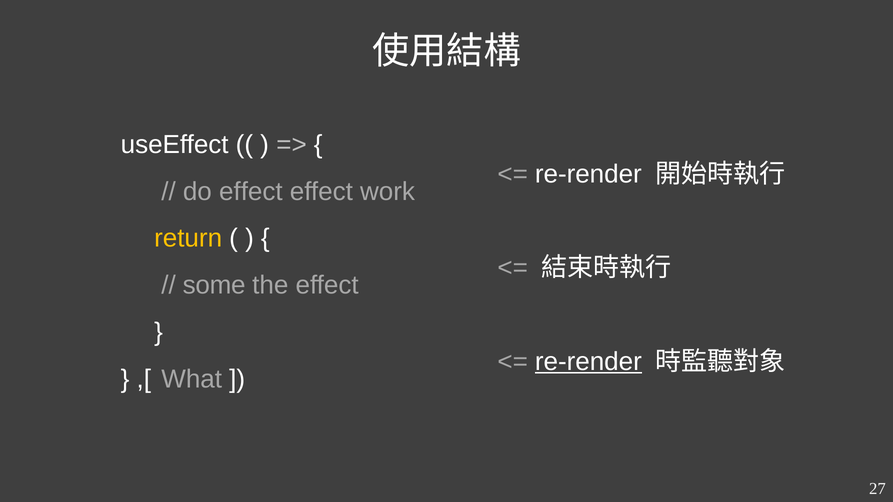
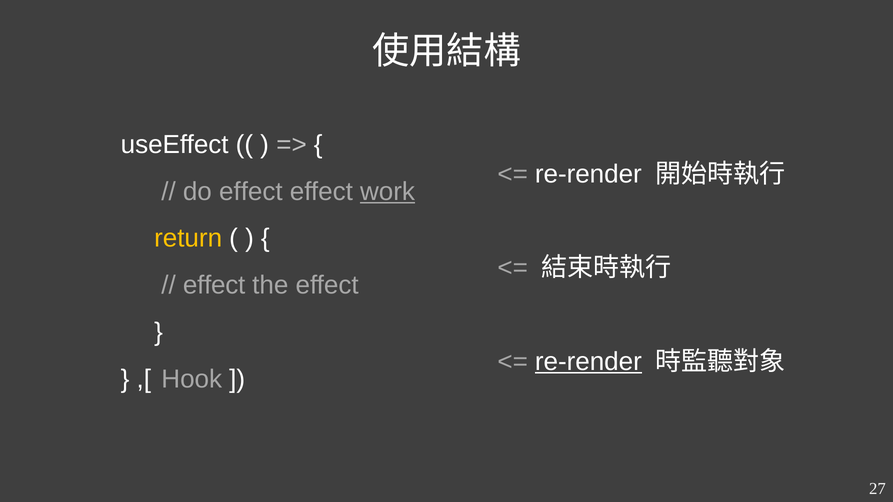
work underline: none -> present
some at (214, 285): some -> effect
What: What -> Hook
